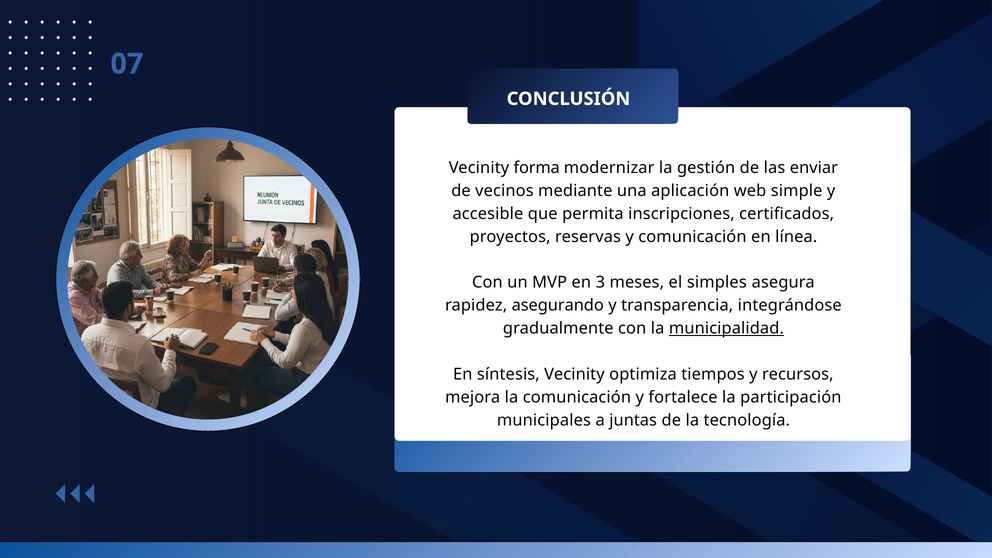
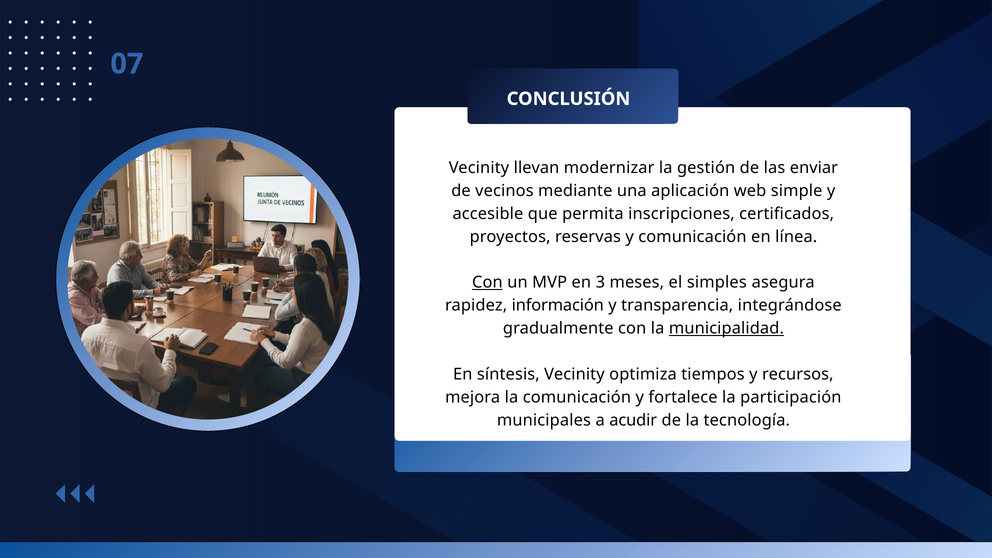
forma: forma -> llevan
Con at (487, 283) underline: none -> present
asegurando: asegurando -> información
juntas: juntas -> acudir
